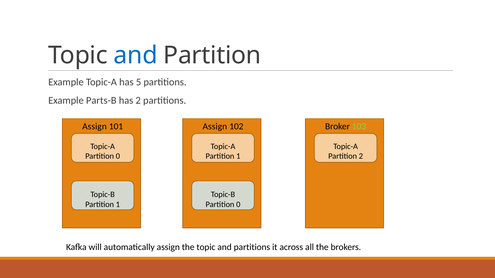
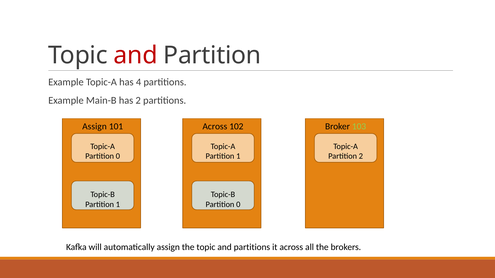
and at (136, 55) colour: blue -> red
5: 5 -> 4
Parts-B: Parts-B -> Main-B
Assign at (215, 127): Assign -> Across
